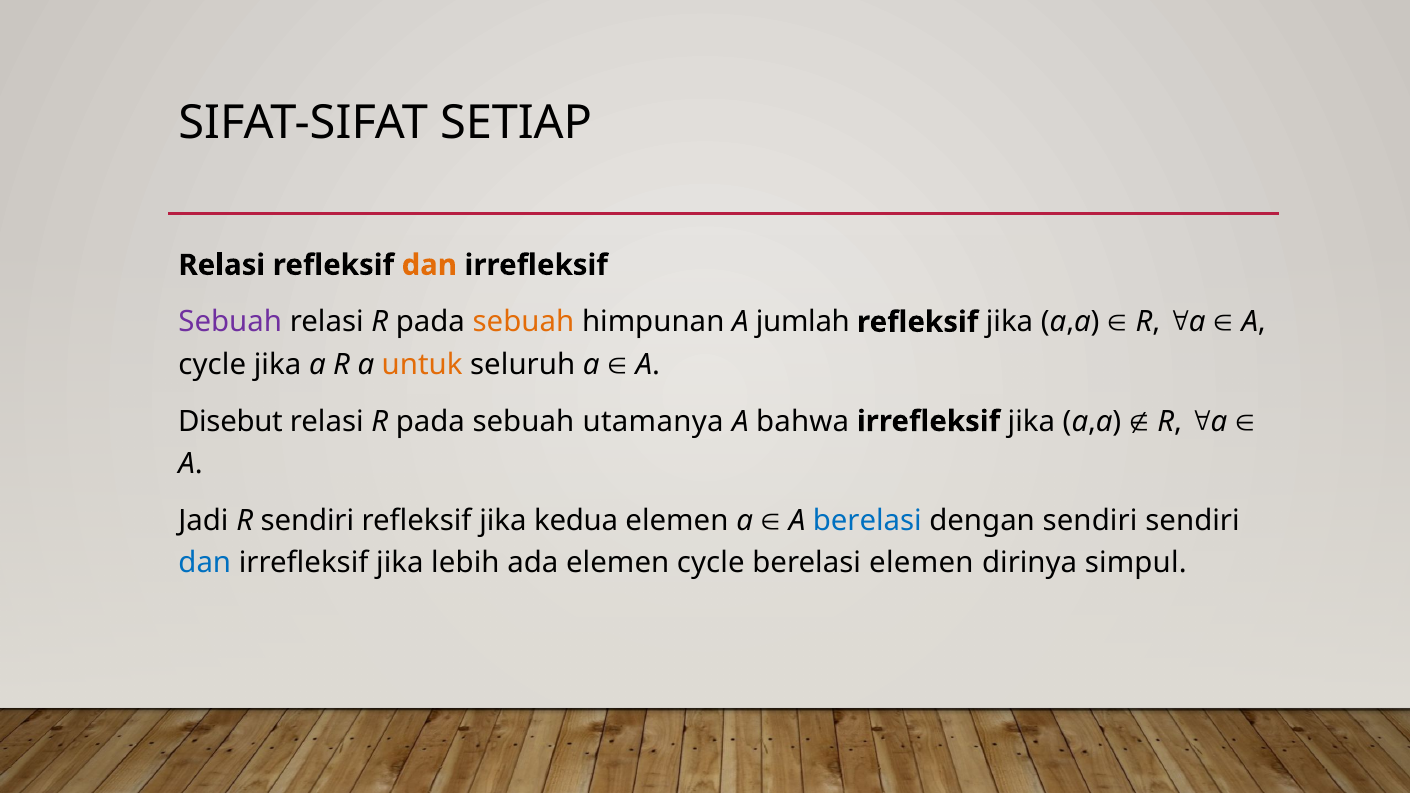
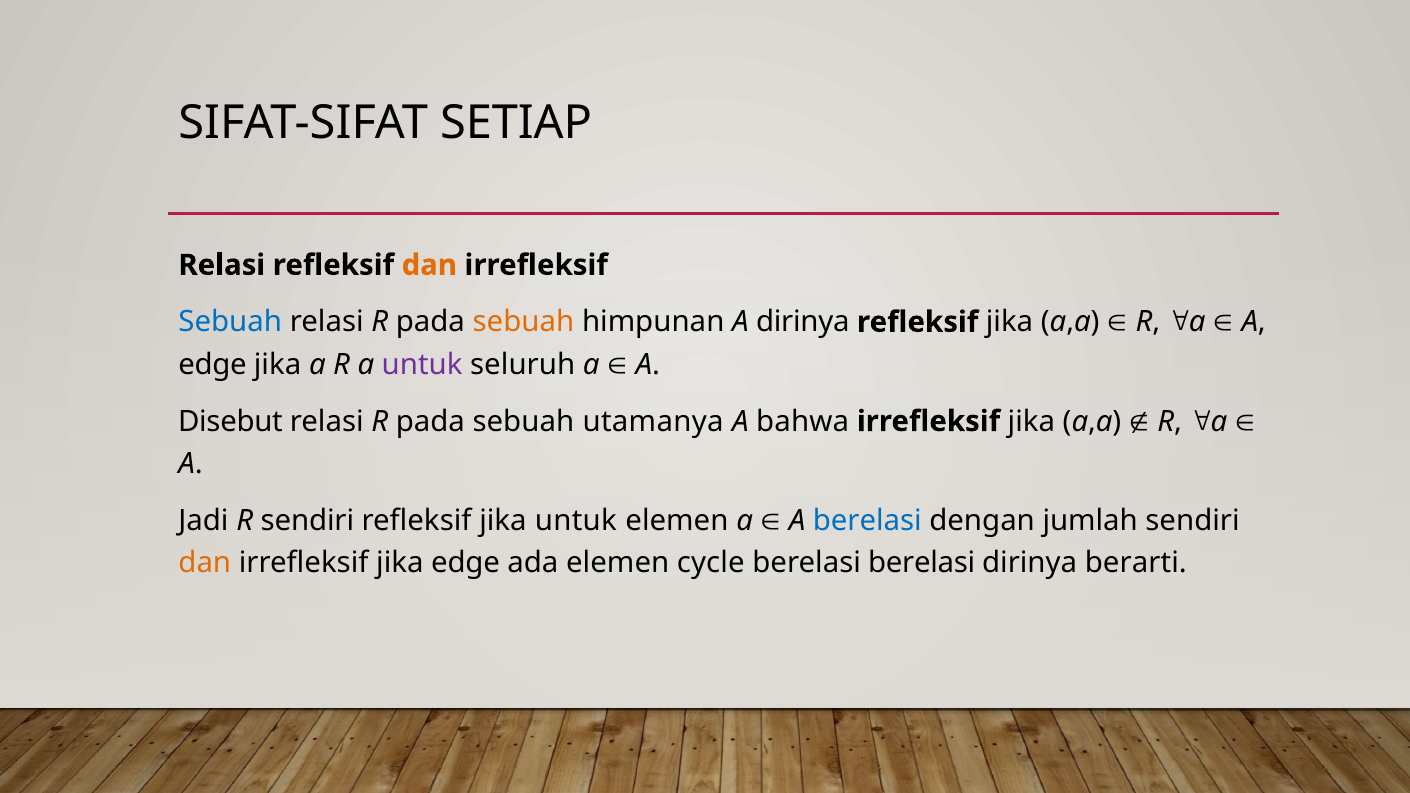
Sebuah at (230, 322) colour: purple -> blue
A jumlah: jumlah -> dirinya
cycle at (212, 364): cycle -> edge
untuk at (422, 364) colour: orange -> purple
jika kedua: kedua -> untuk
dengan sendiri: sendiri -> jumlah
dan at (205, 563) colour: blue -> orange
jika lebih: lebih -> edge
berelasi elemen: elemen -> berelasi
simpul: simpul -> berarti
